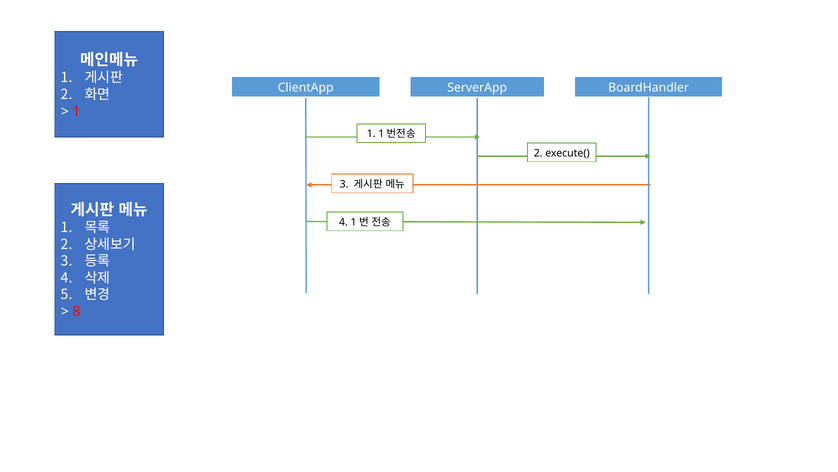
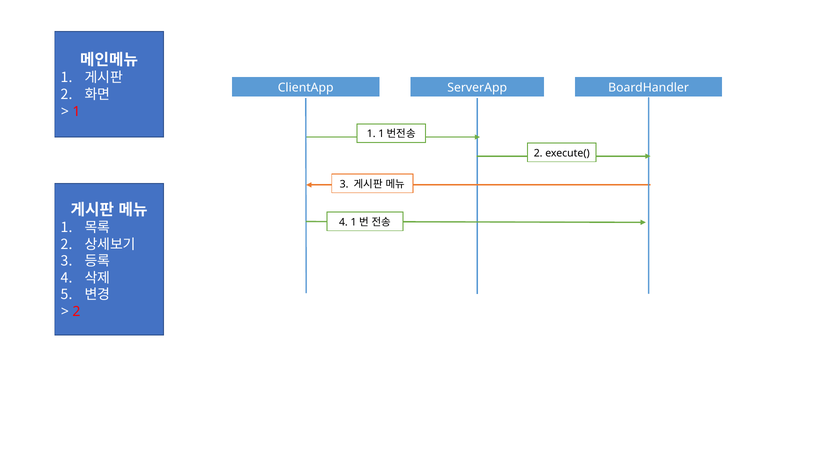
8 at (76, 311): 8 -> 2
